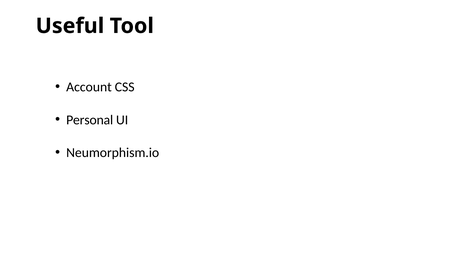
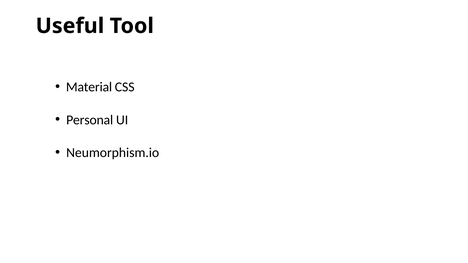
Account: Account -> Material
